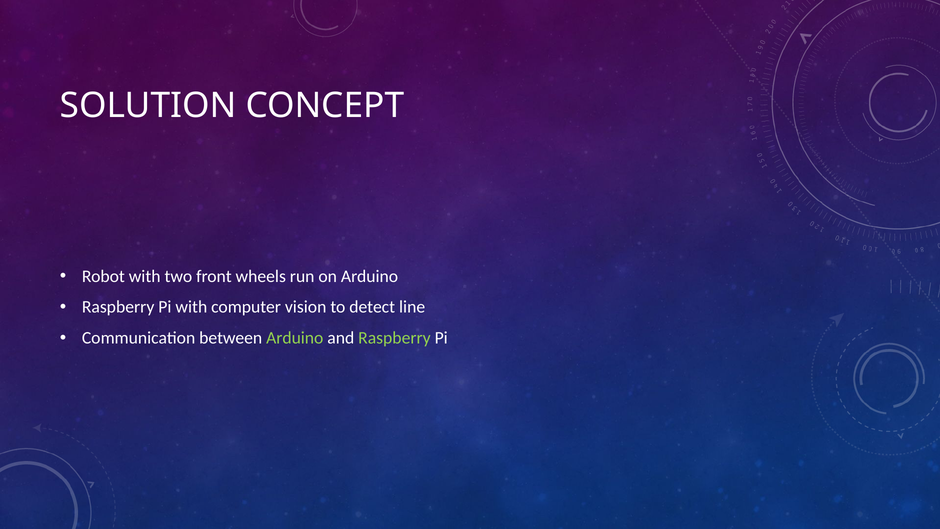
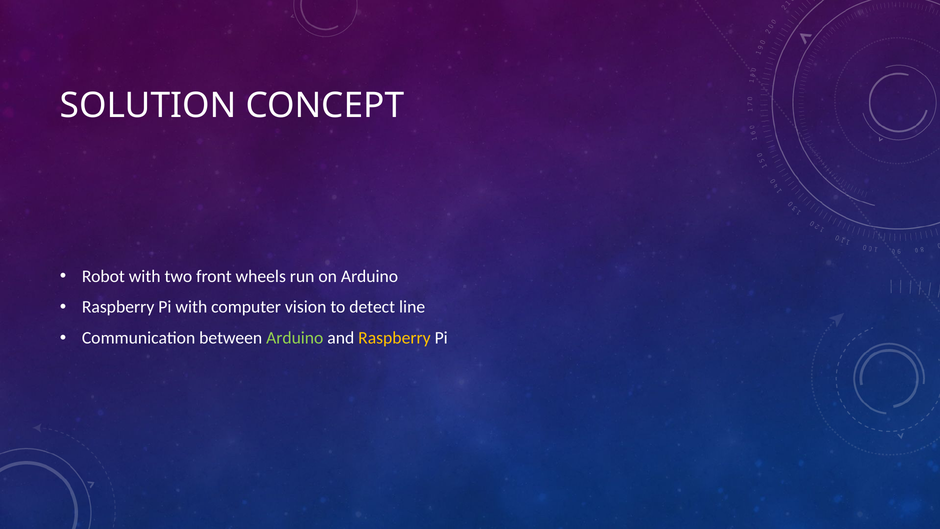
Raspberry at (394, 338) colour: light green -> yellow
